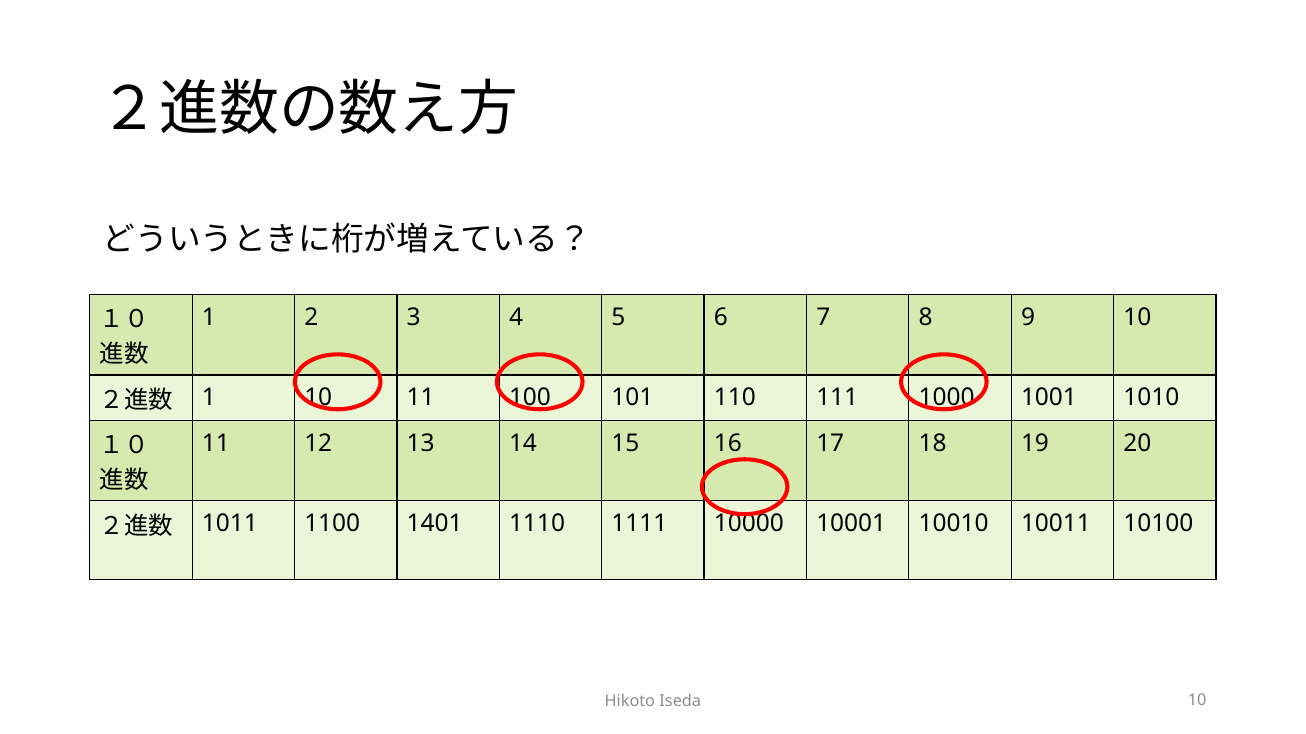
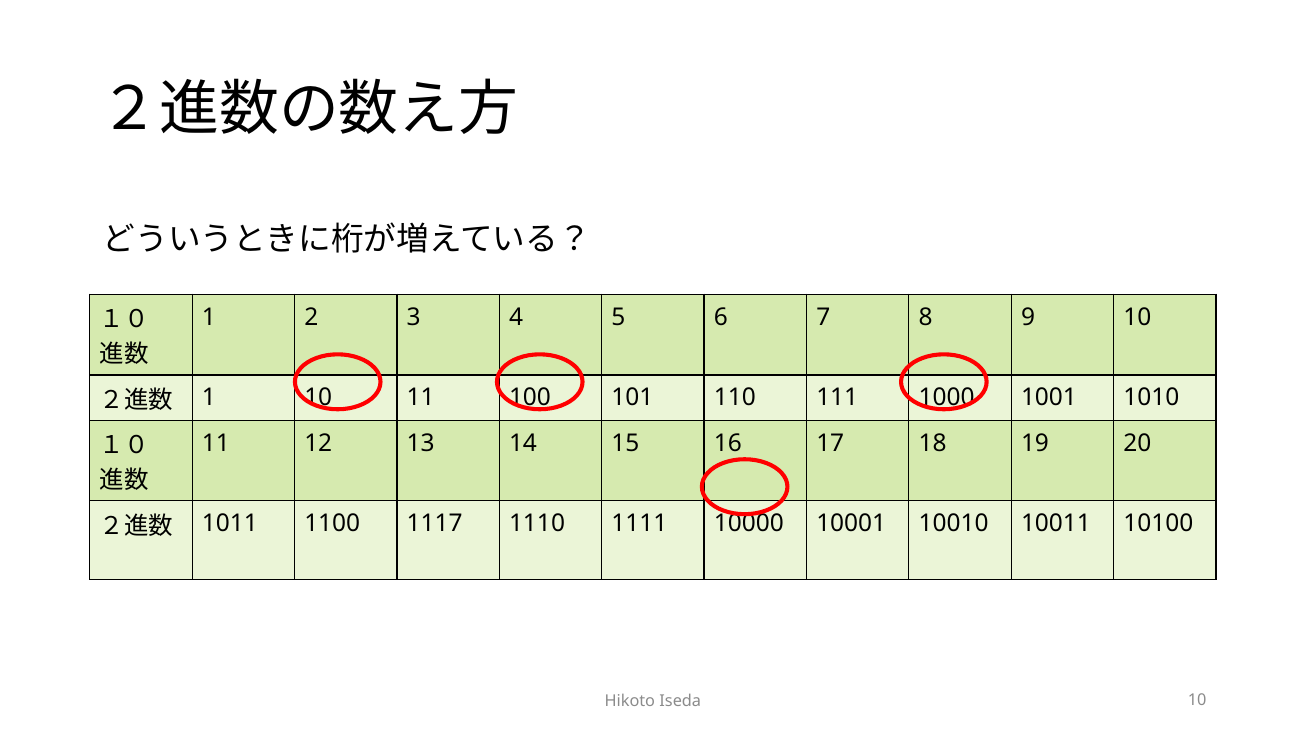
1401: 1401 -> 1117
